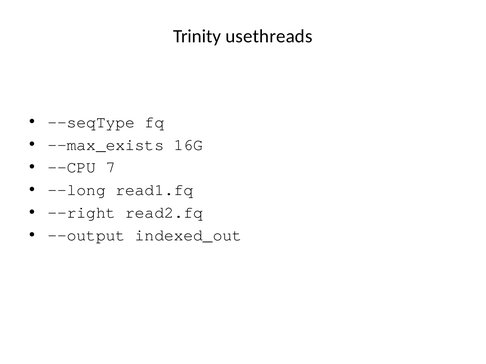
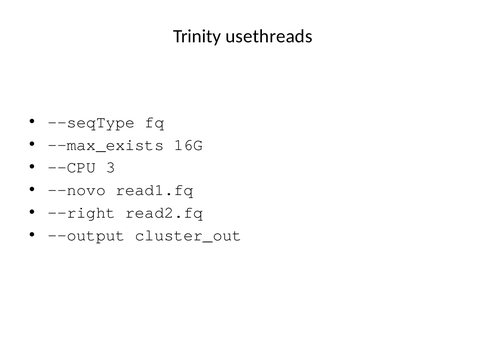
7: 7 -> 3
--long: --long -> --novo
indexed_out: indexed_out -> cluster_out
